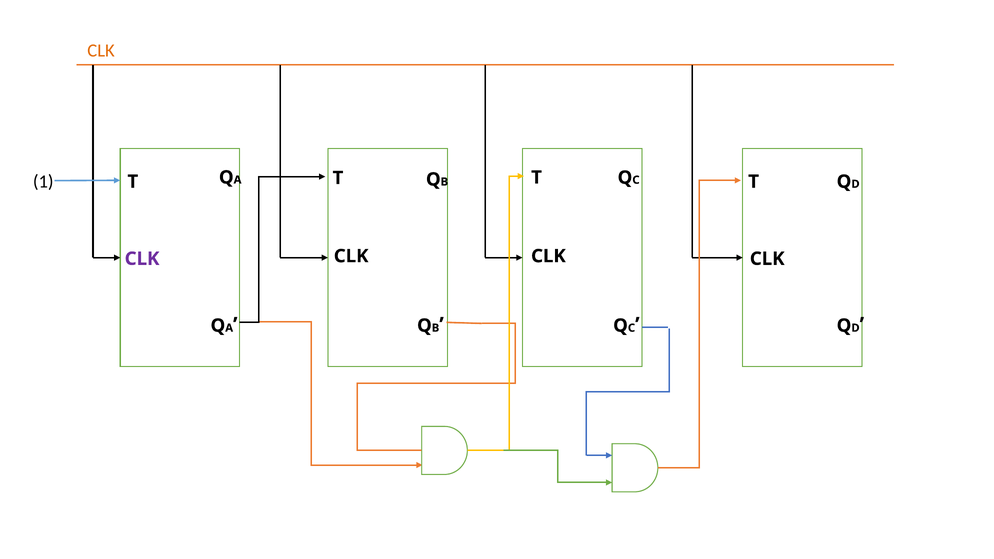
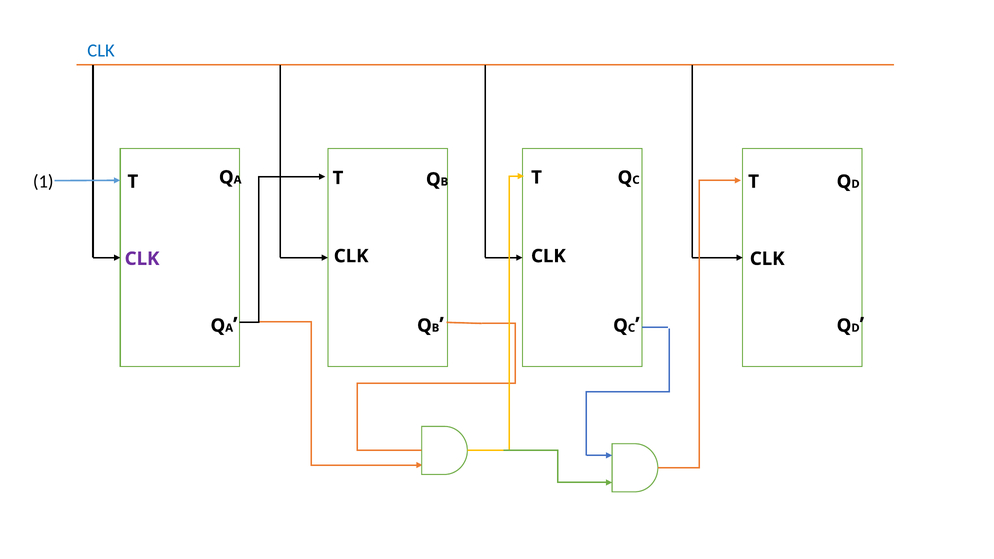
CLK at (101, 51) colour: orange -> blue
